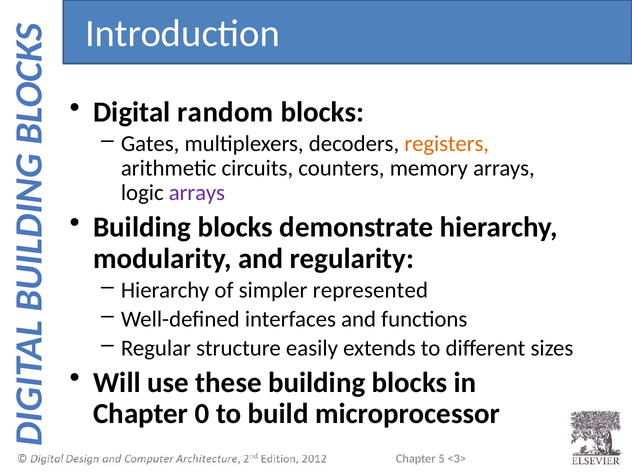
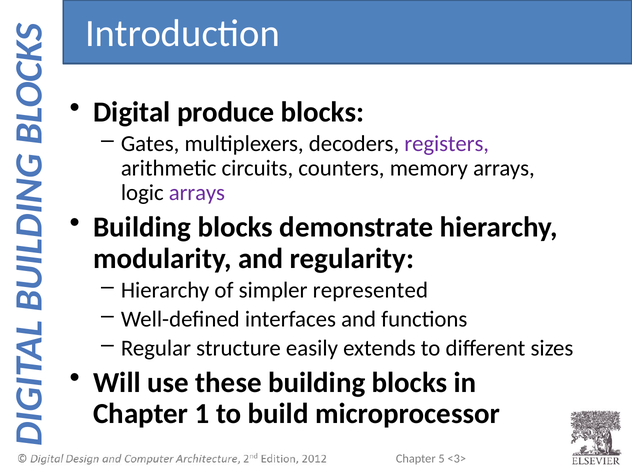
random: random -> produce
registers colour: orange -> purple
0: 0 -> 1
